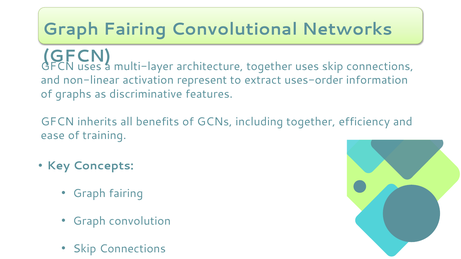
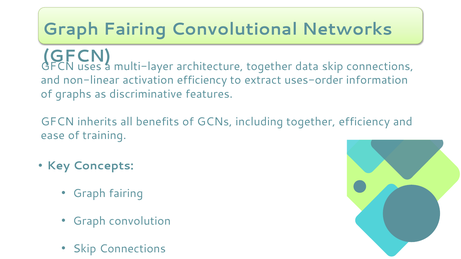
together uses: uses -> data
activation represent: represent -> efficiency
